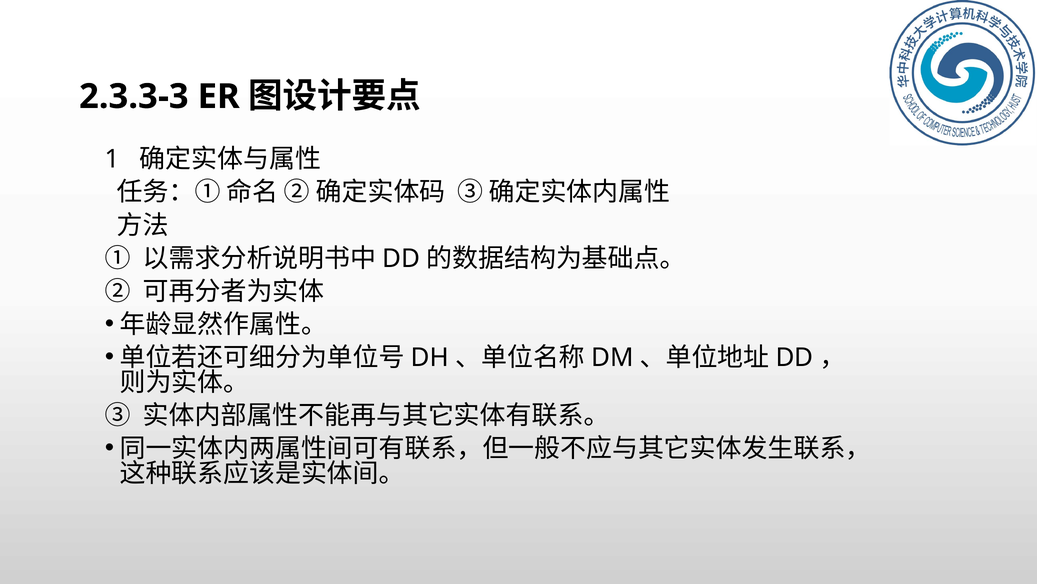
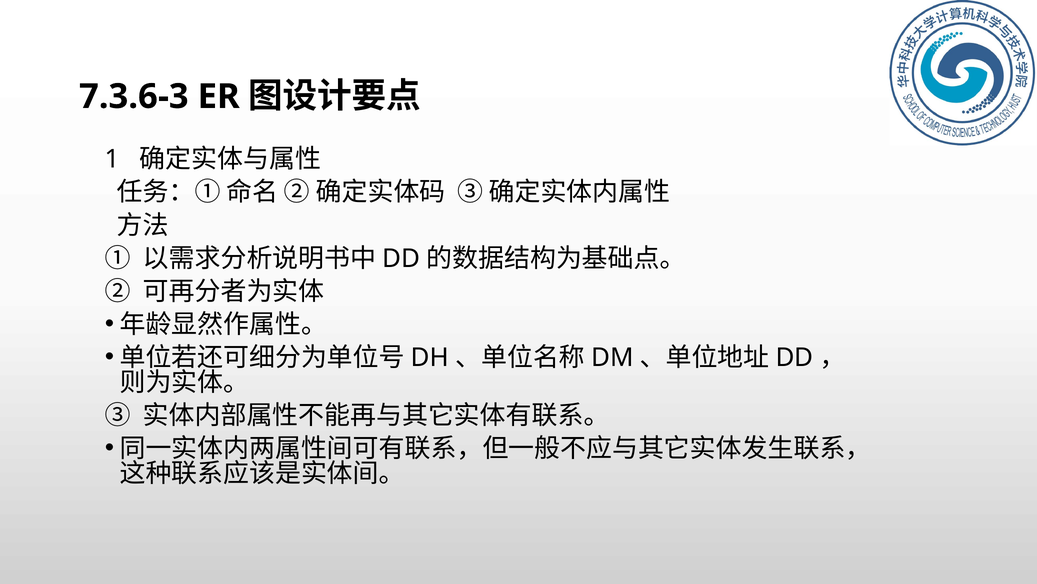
2.3.3-3: 2.3.3-3 -> 7.3.6-3
